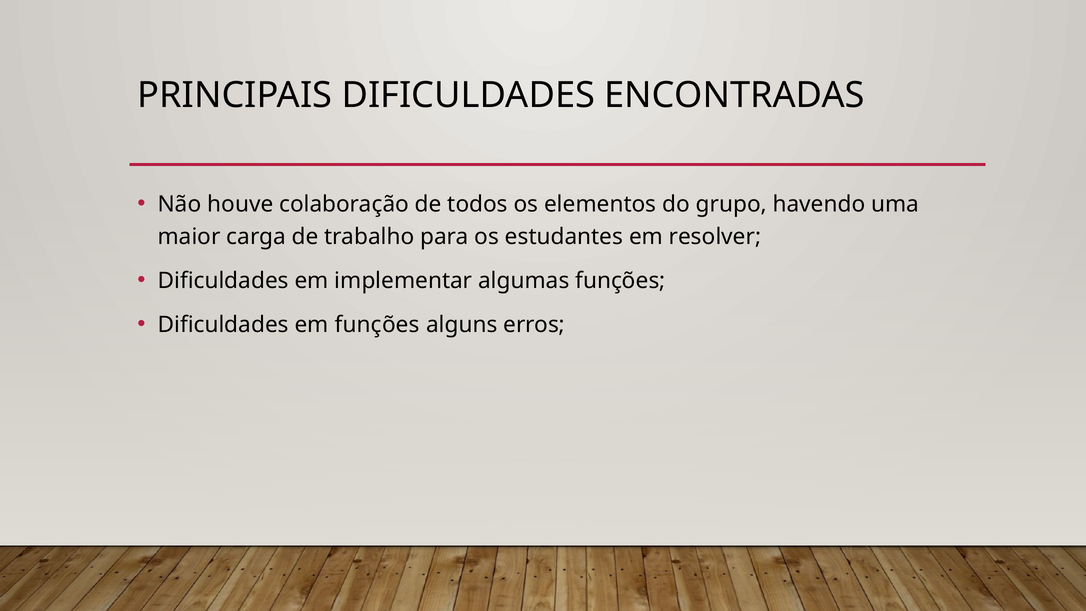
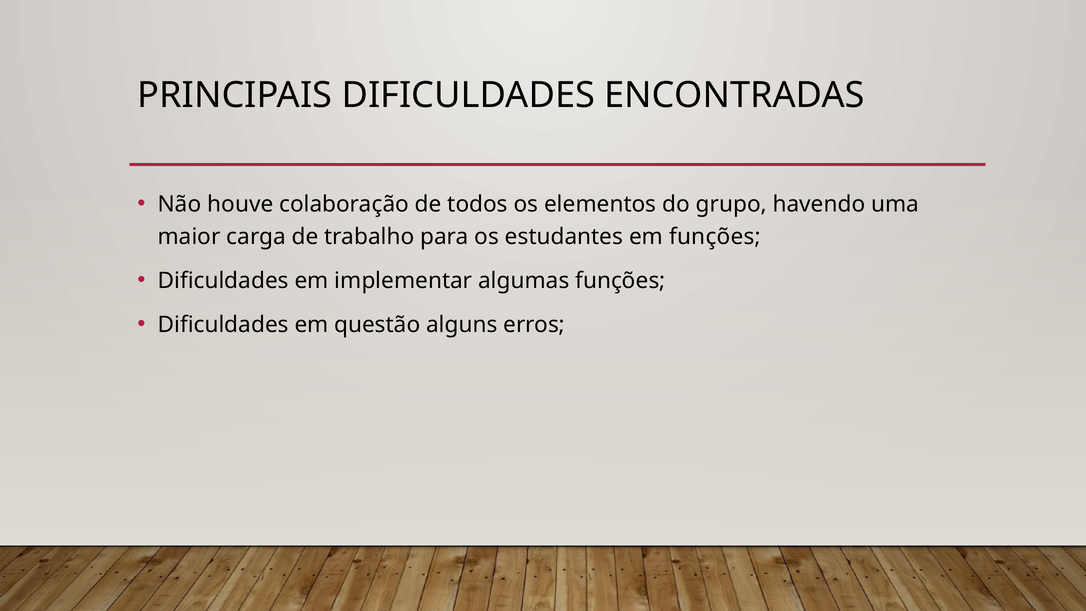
em resolver: resolver -> funções
em funções: funções -> questão
